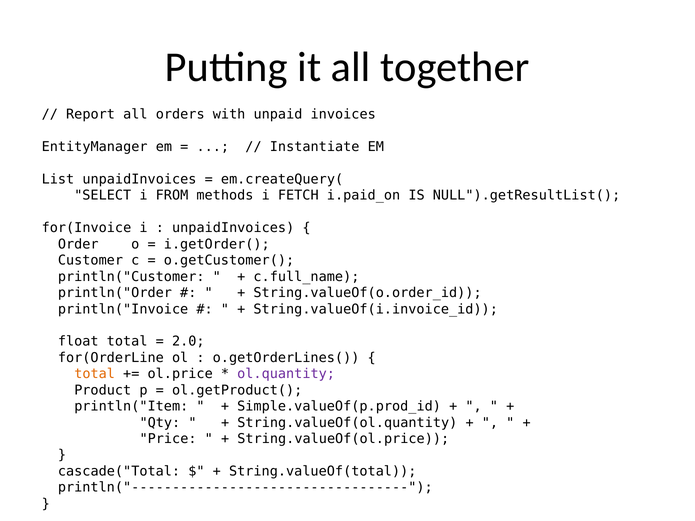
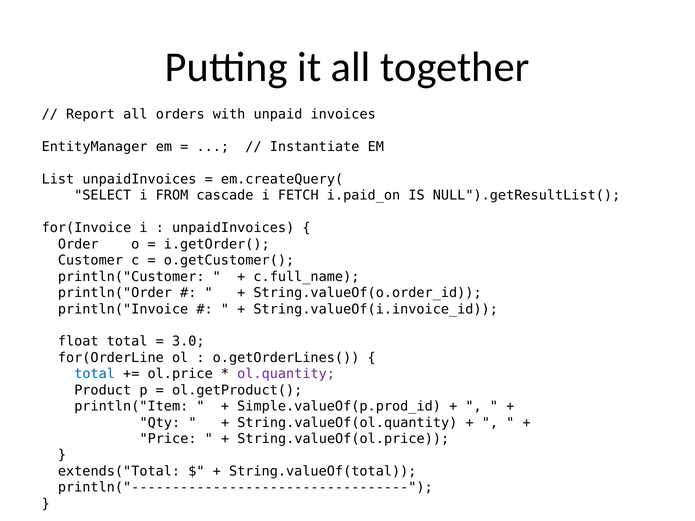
methods: methods -> cascade
2.0: 2.0 -> 3.0
total at (95, 374) colour: orange -> blue
cascade("Total: cascade("Total -> extends("Total
